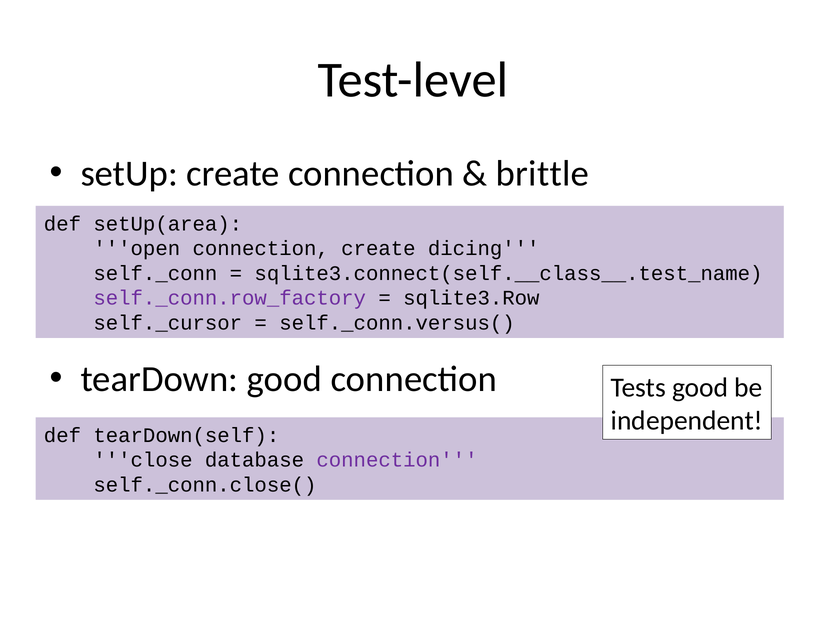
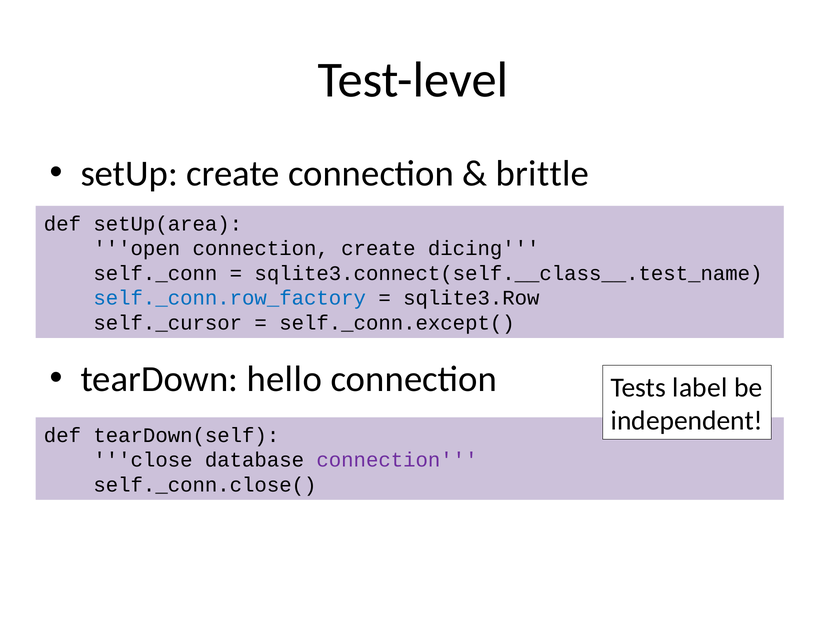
self._conn.row_factory colour: purple -> blue
self._conn.versus(: self._conn.versus( -> self._conn.except(
tearDown good: good -> hello
Tests good: good -> label
